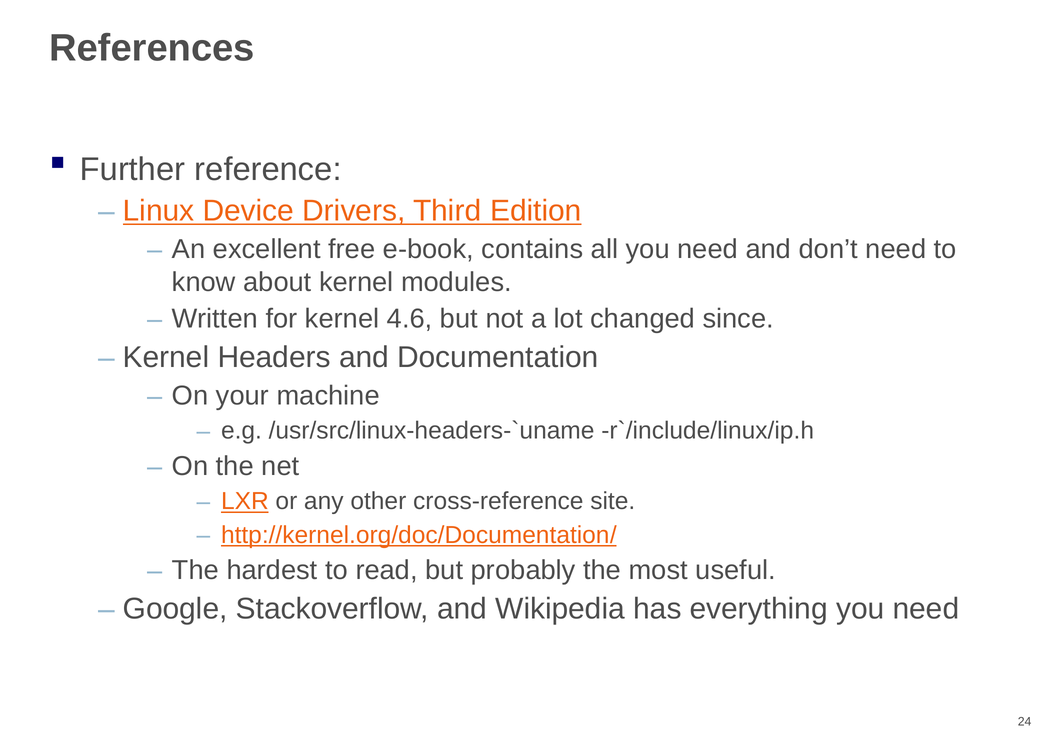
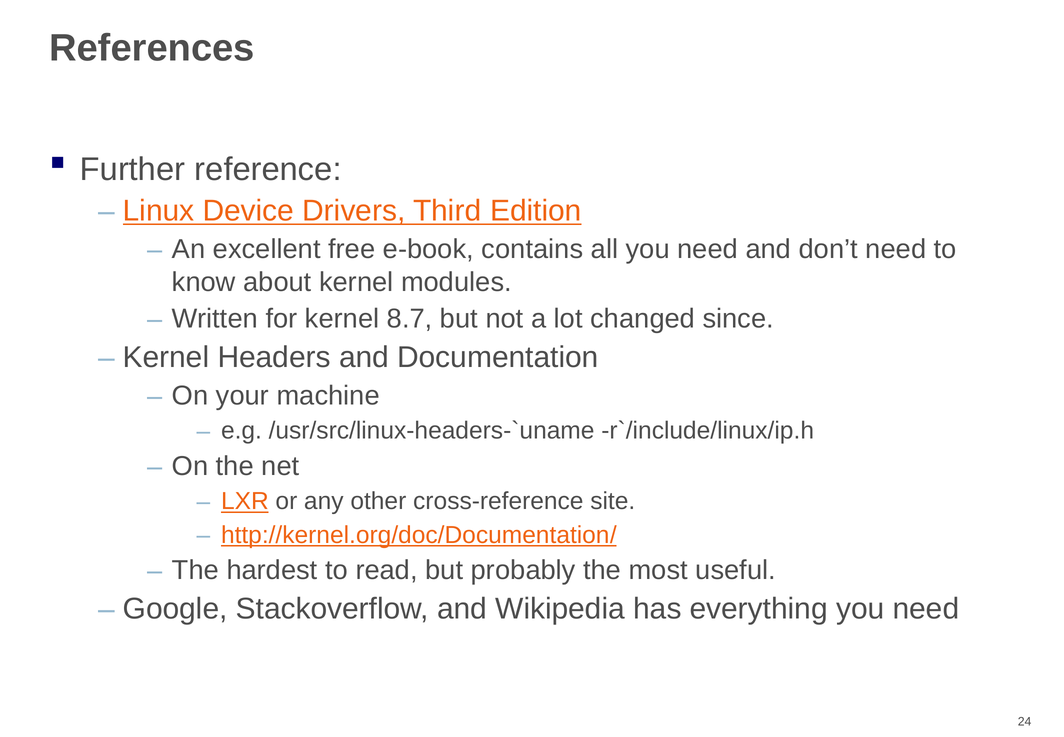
4.6: 4.6 -> 8.7
